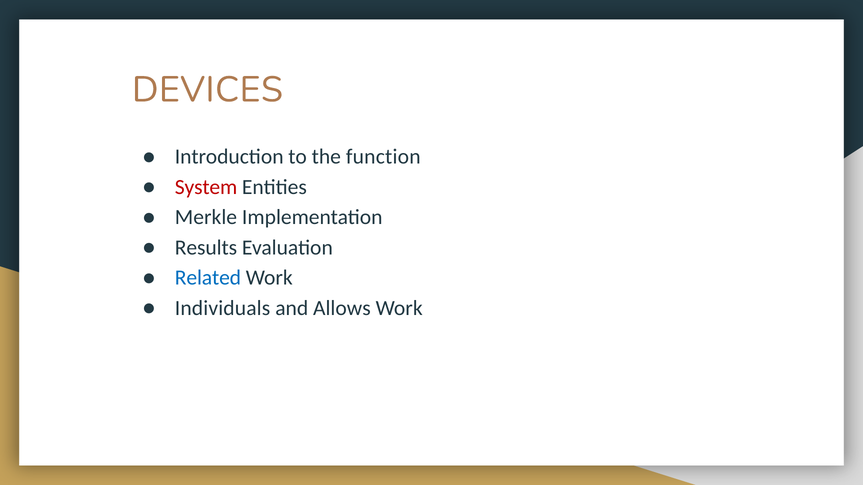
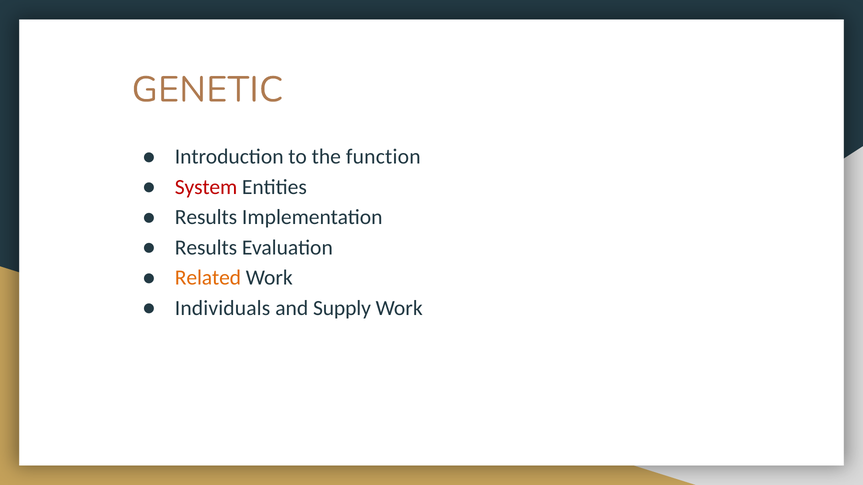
DEVICES: DEVICES -> GENETIC
Merkle at (206, 217): Merkle -> Results
Related colour: blue -> orange
Allows: Allows -> Supply
